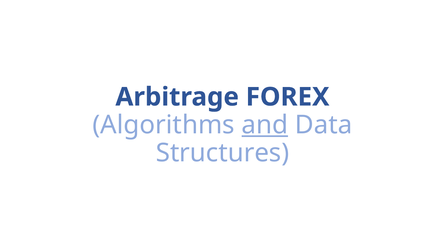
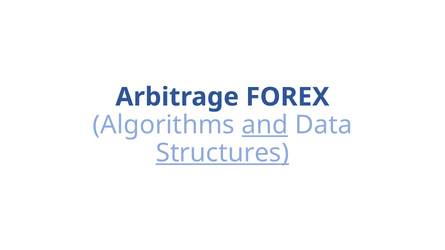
Structures underline: none -> present
